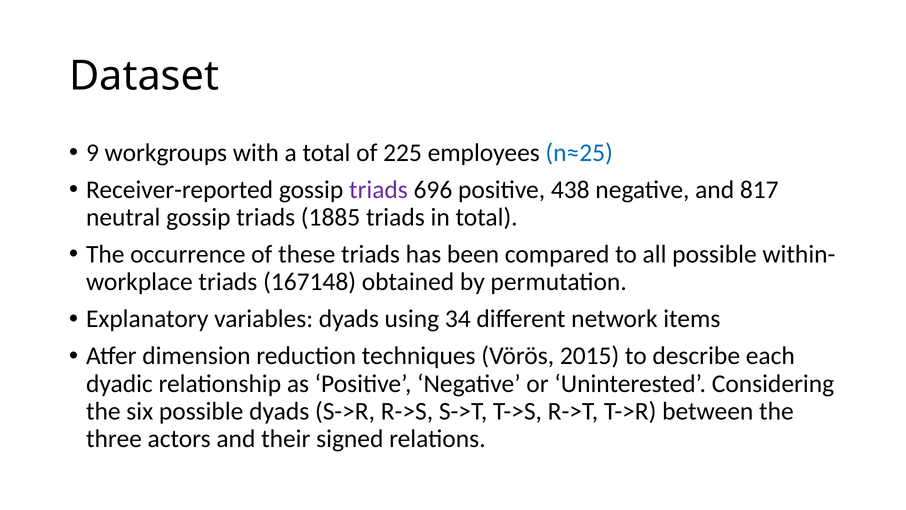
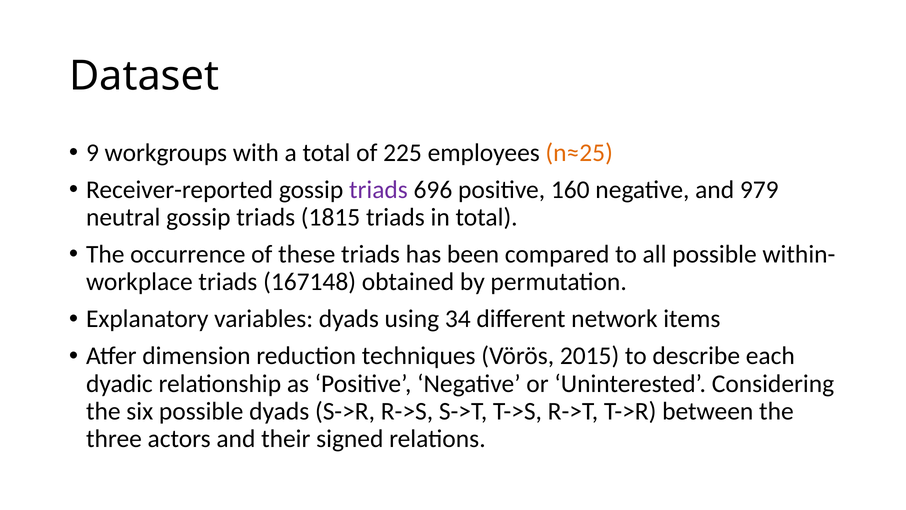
n≈25 colour: blue -> orange
438: 438 -> 160
817: 817 -> 979
1885: 1885 -> 1815
